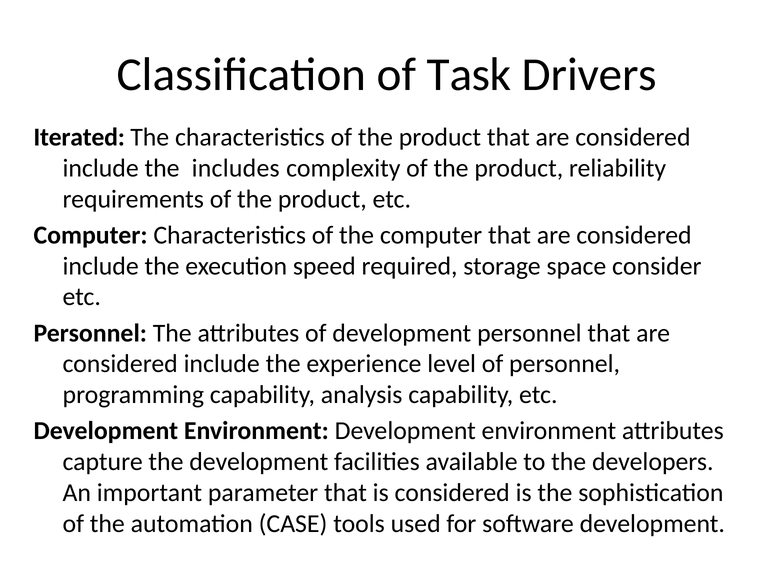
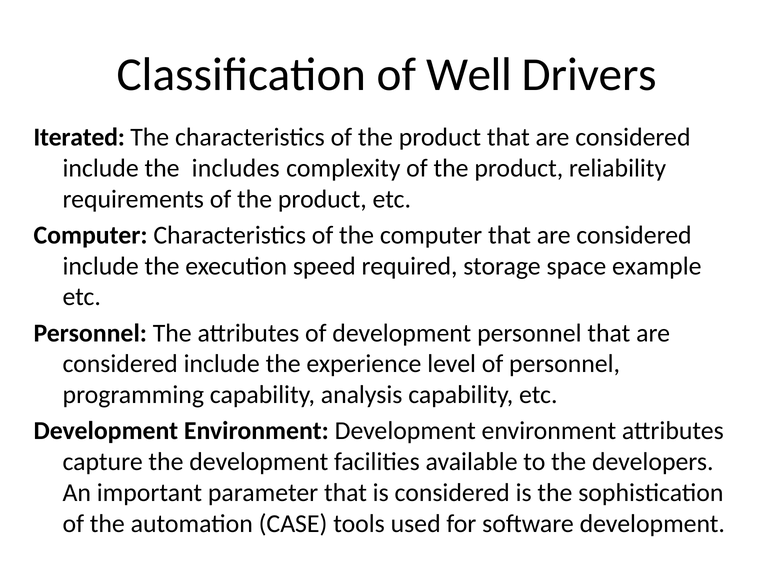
Task: Task -> Well
consider: consider -> example
